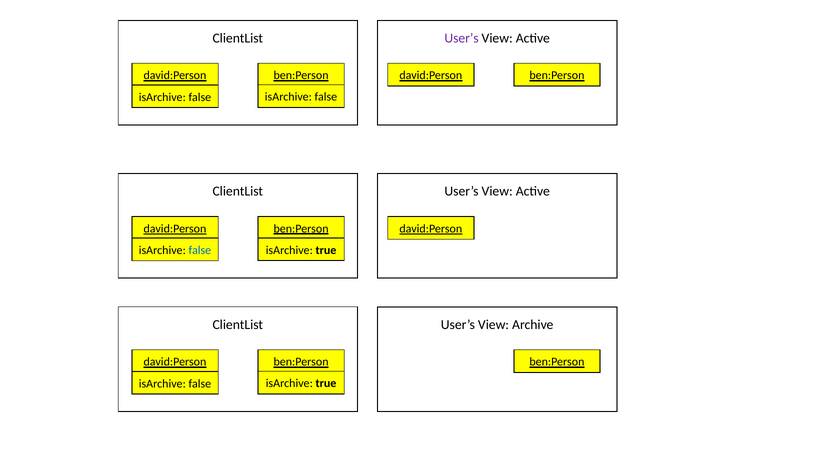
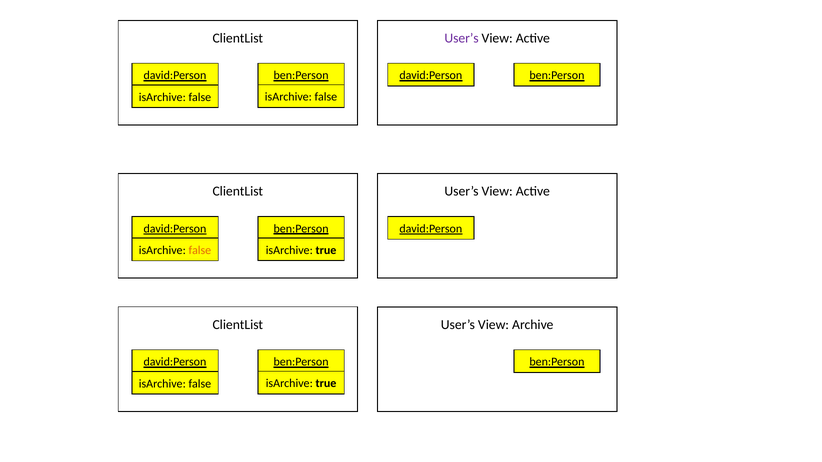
false at (200, 250) colour: blue -> orange
